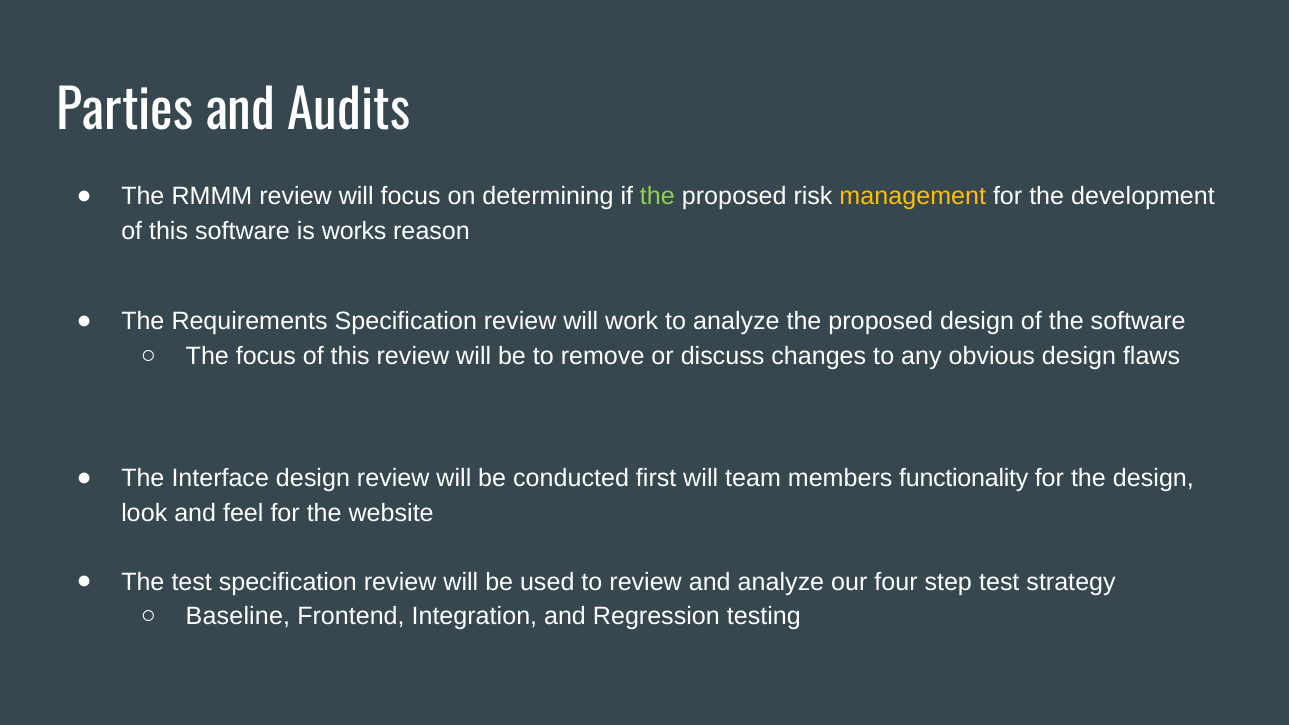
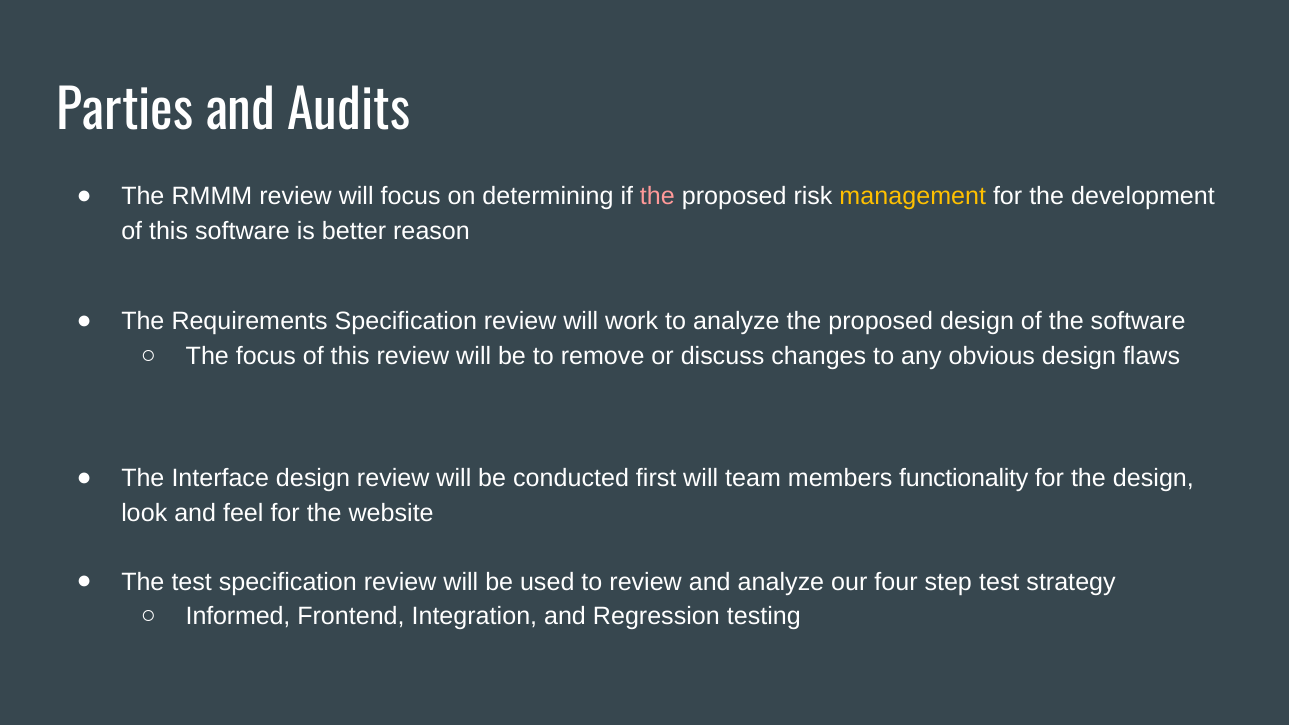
the at (657, 197) colour: light green -> pink
works: works -> better
Baseline: Baseline -> Informed
